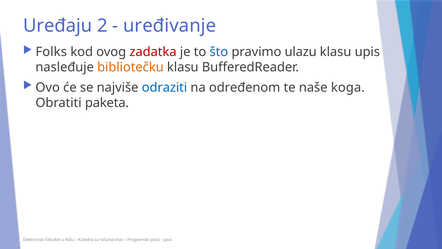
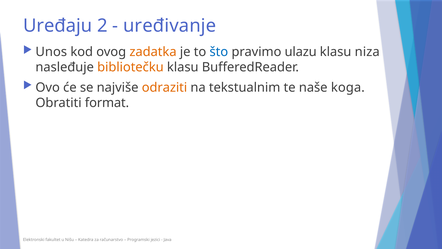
Folks: Folks -> Unos
zadatka colour: red -> orange
upis: upis -> niza
odraziti colour: blue -> orange
određenom: određenom -> tekstualnim
paketa: paketa -> format
